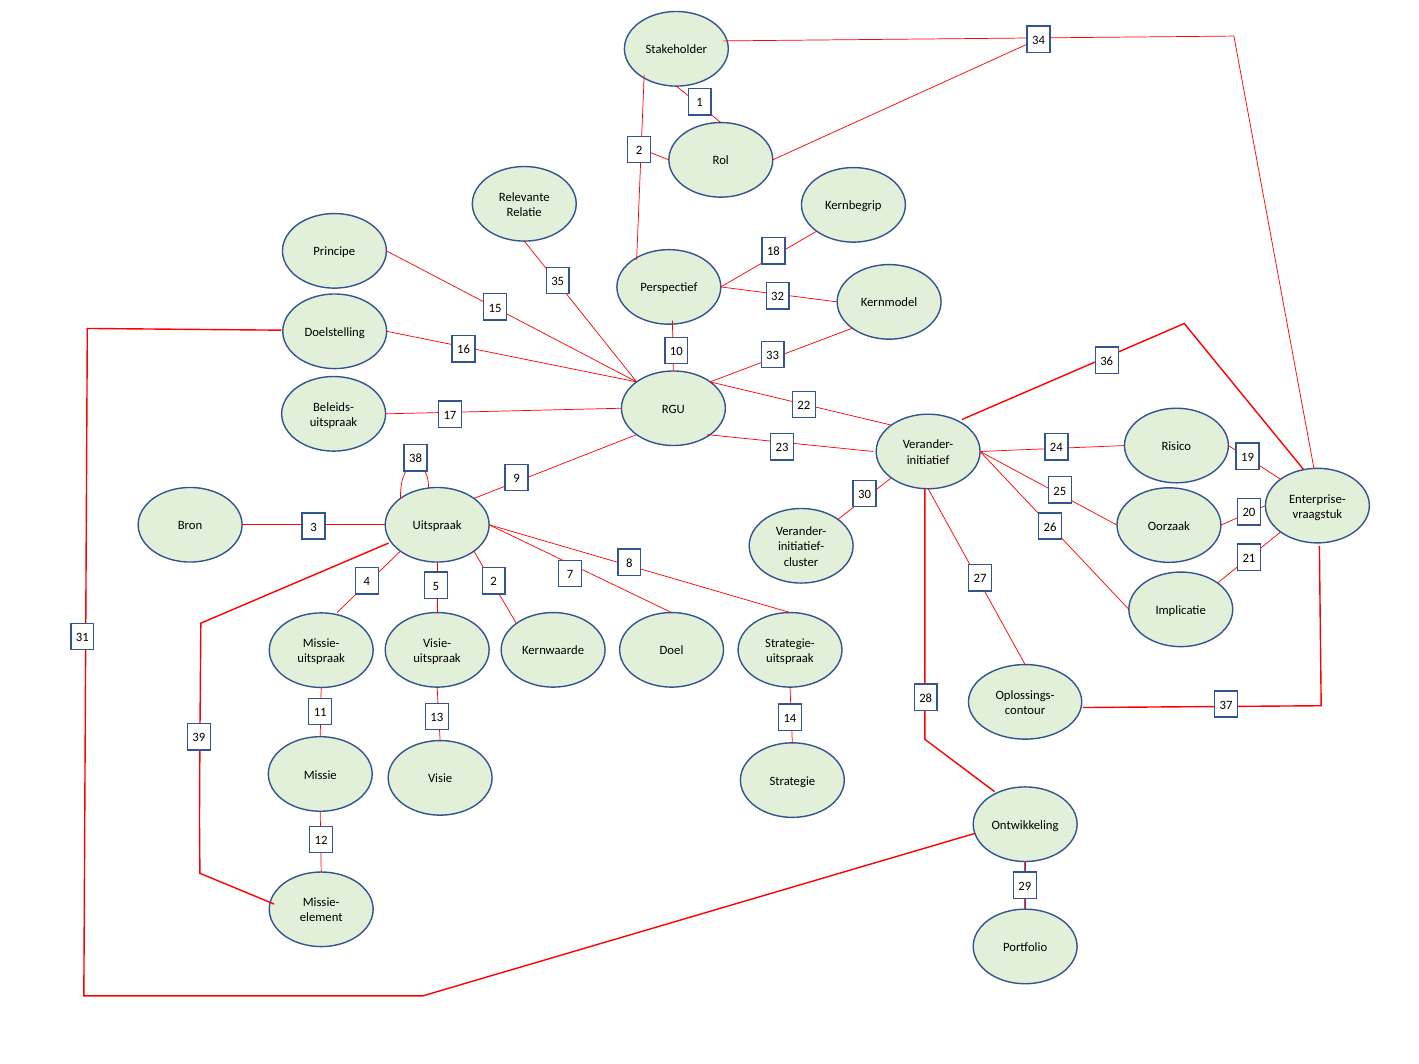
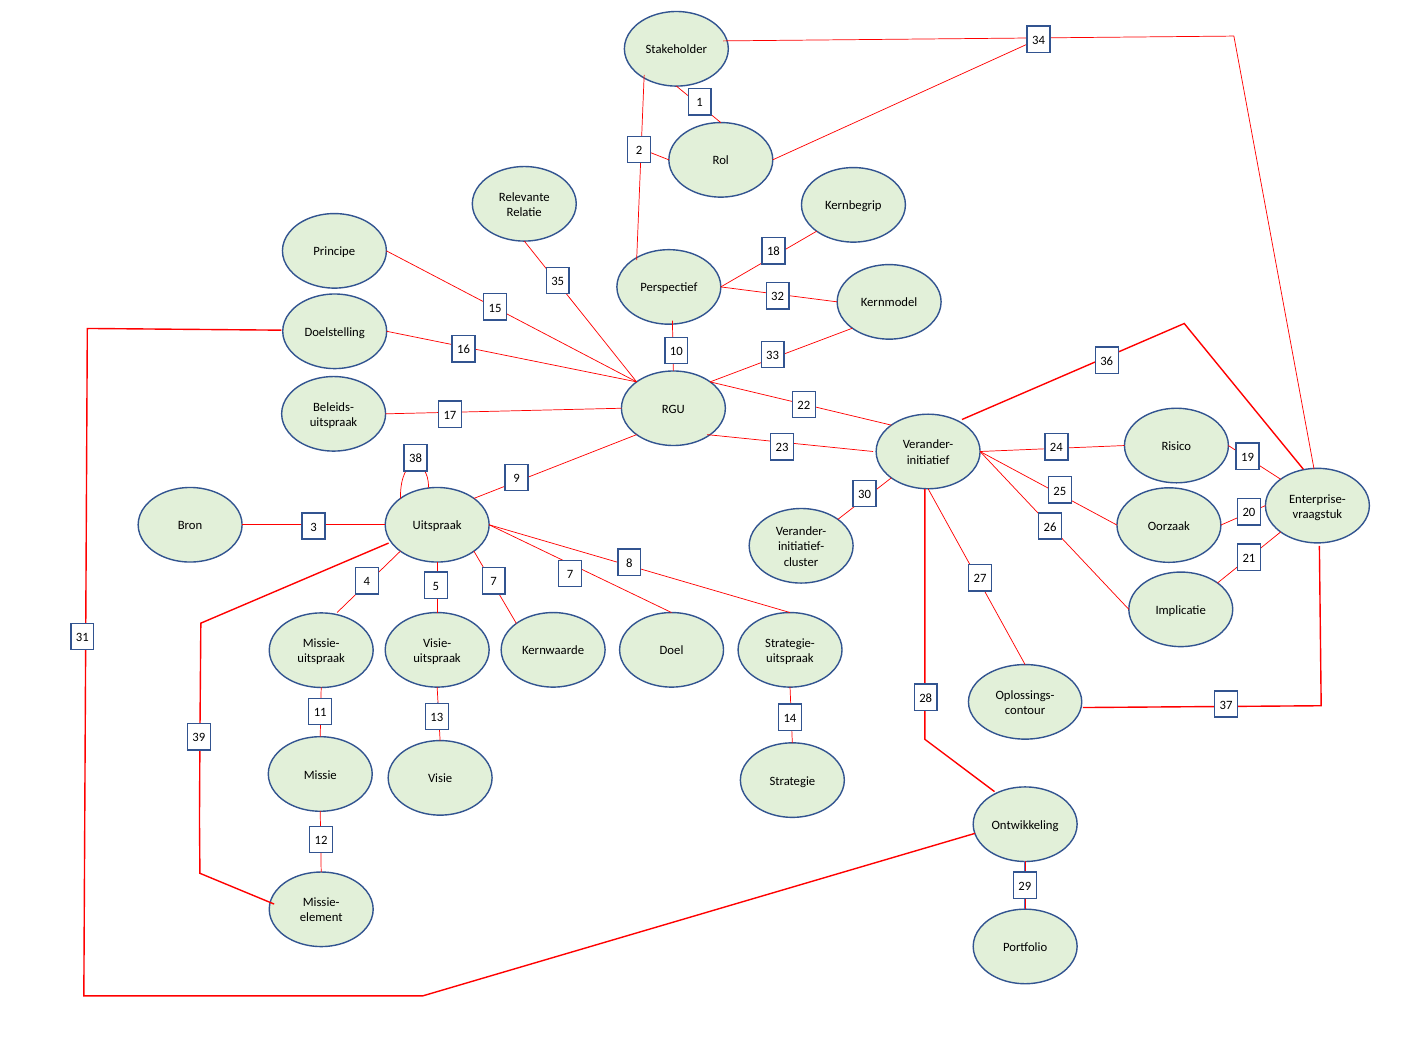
5 2: 2 -> 7
